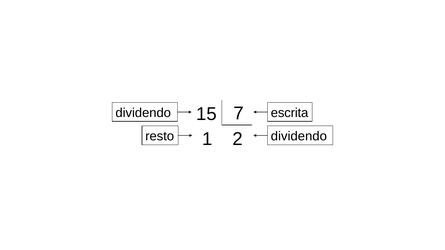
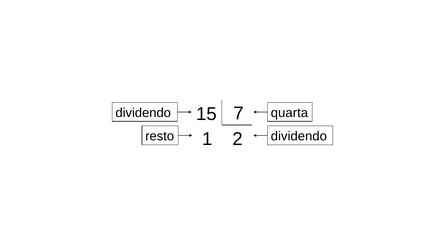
escrita: escrita -> quarta
